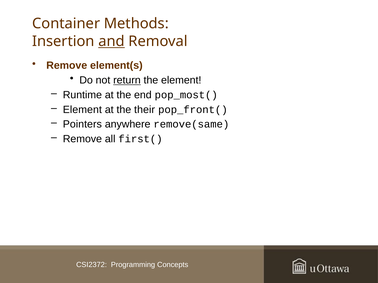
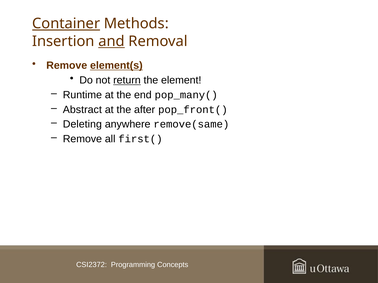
Container underline: none -> present
element(s underline: none -> present
pop_most(: pop_most( -> pop_many(
Element at (82, 110): Element -> Abstract
their: their -> after
Pointers: Pointers -> Deleting
